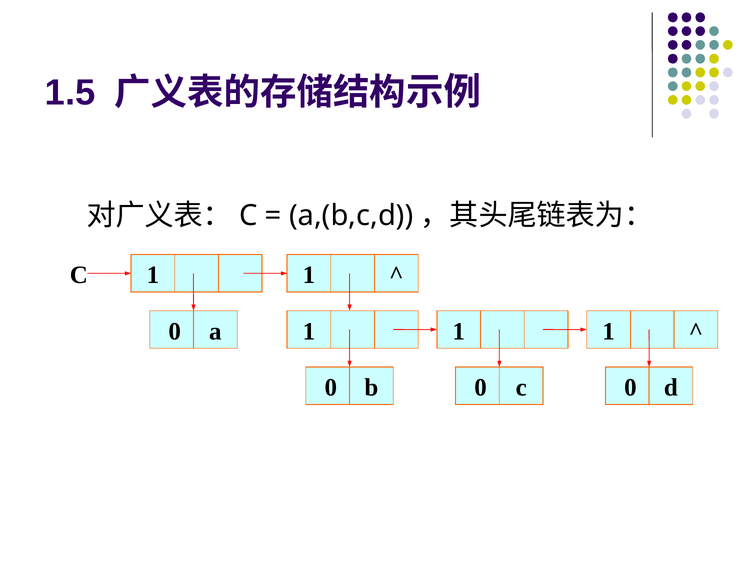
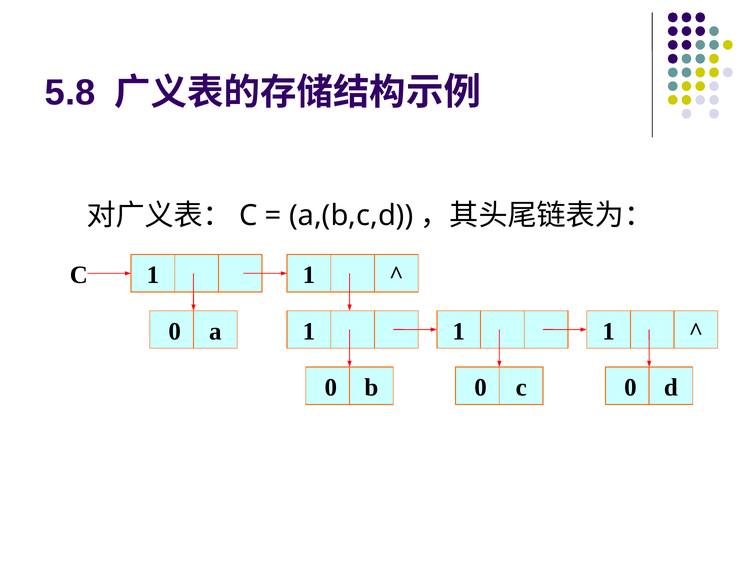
1.5: 1.5 -> 5.8
